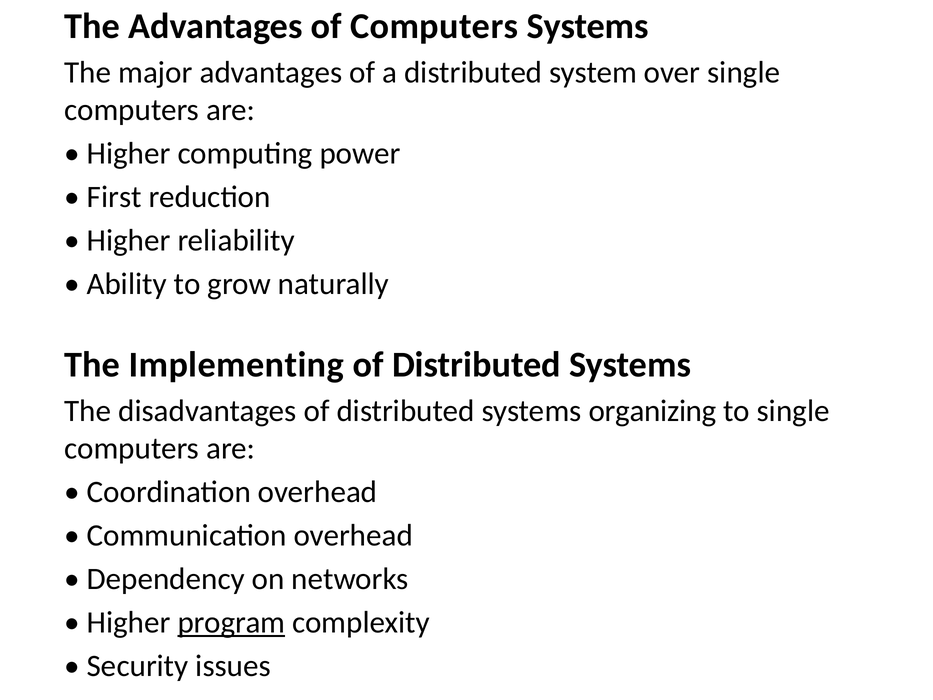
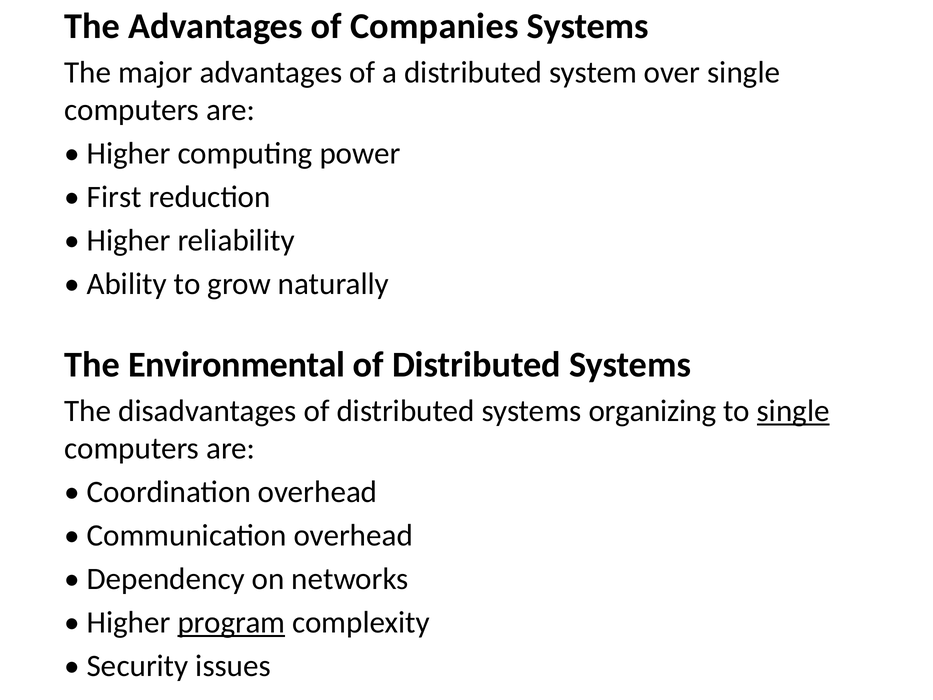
of Computers: Computers -> Companies
Implementing: Implementing -> Environmental
single at (793, 411) underline: none -> present
